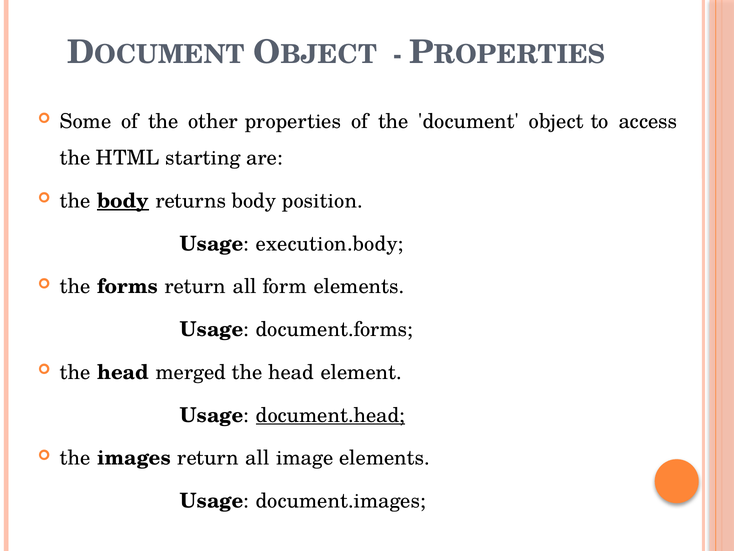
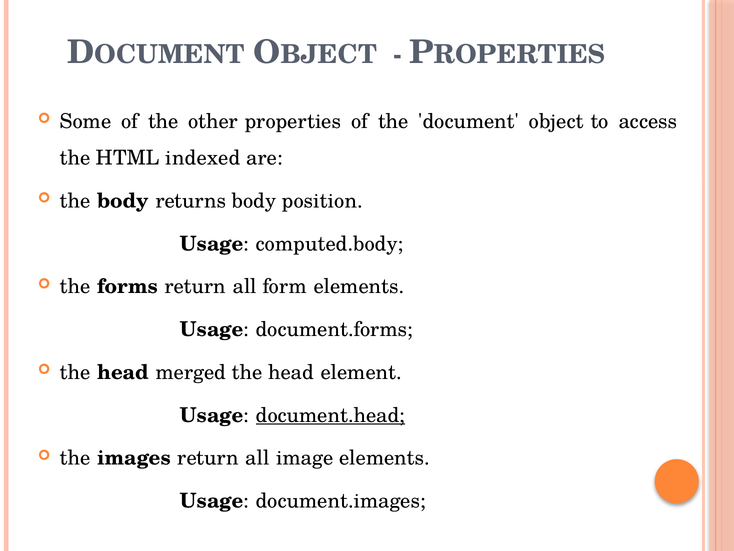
starting: starting -> indexed
body at (123, 201) underline: present -> none
execution.body: execution.body -> computed.body
